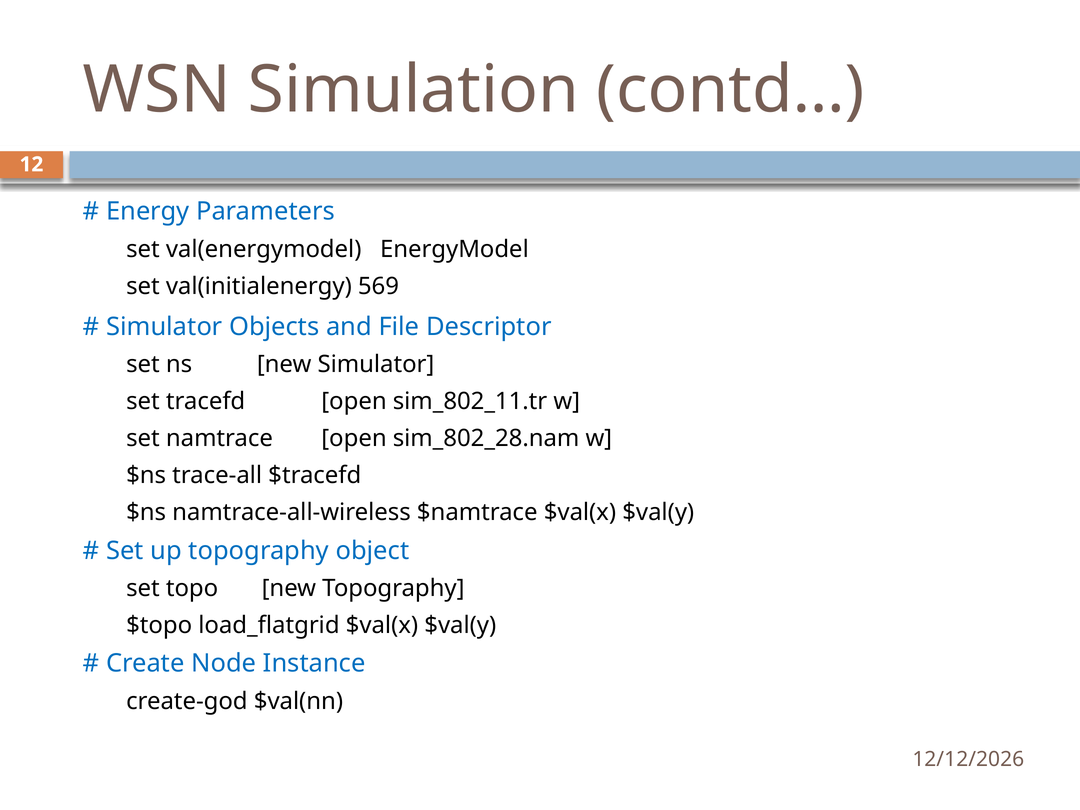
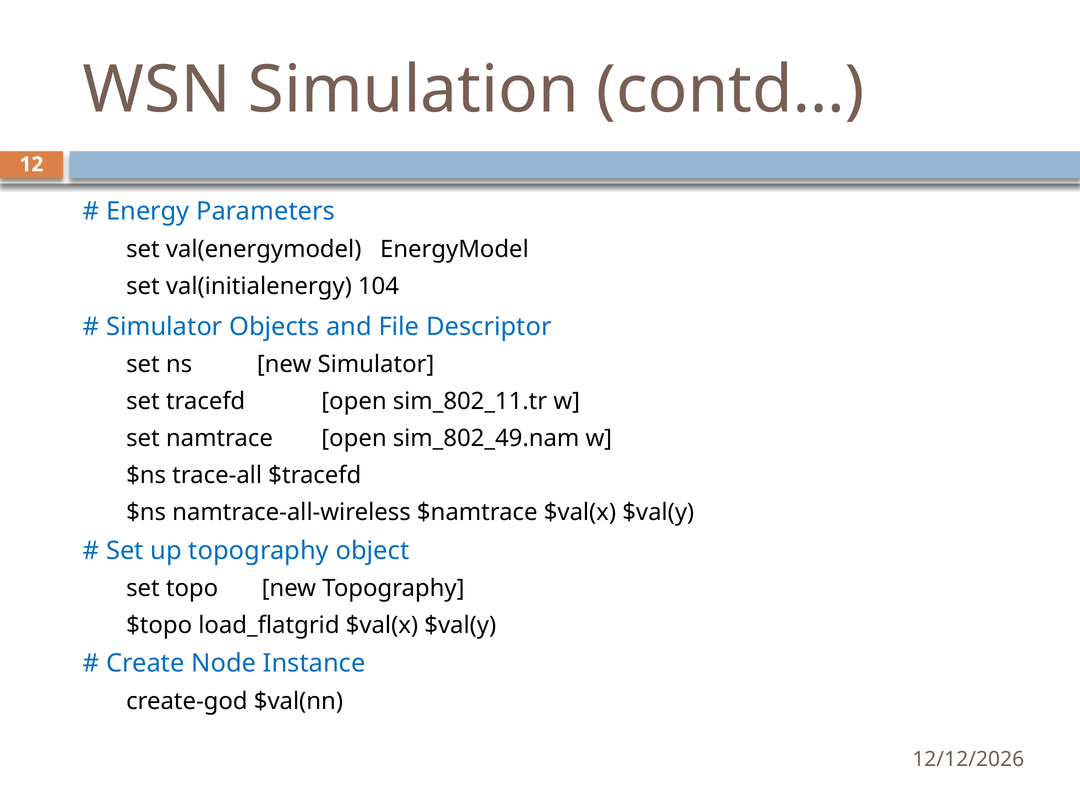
569: 569 -> 104
sim_802_28.nam: sim_802_28.nam -> sim_802_49.nam
